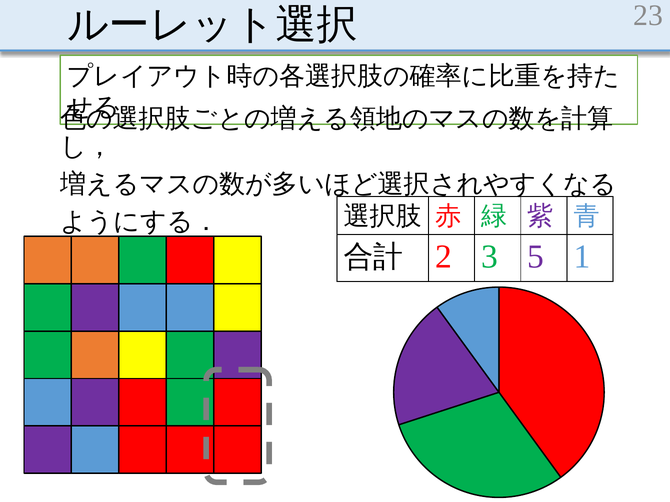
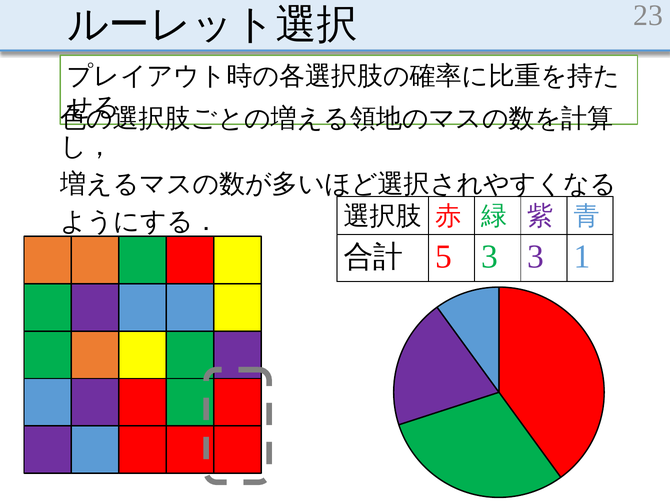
2: 2 -> 5
3 5: 5 -> 3
